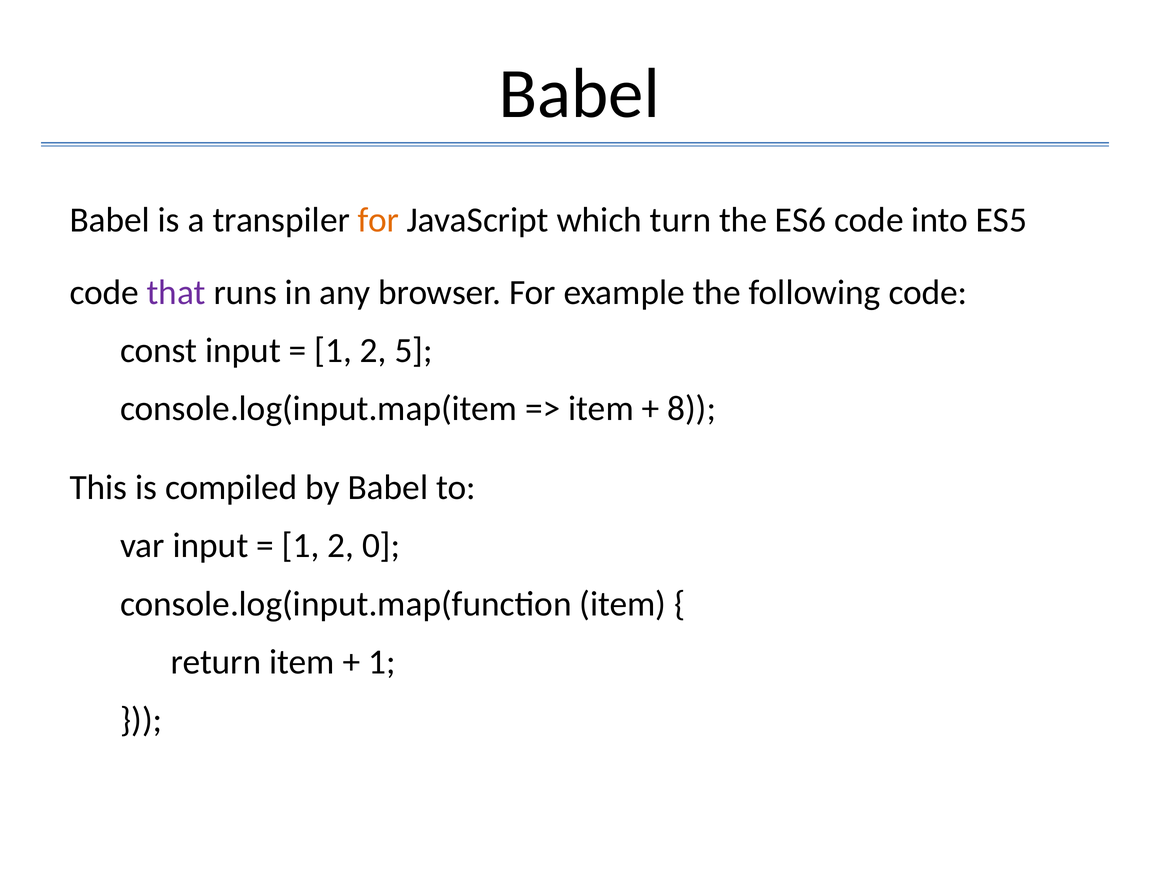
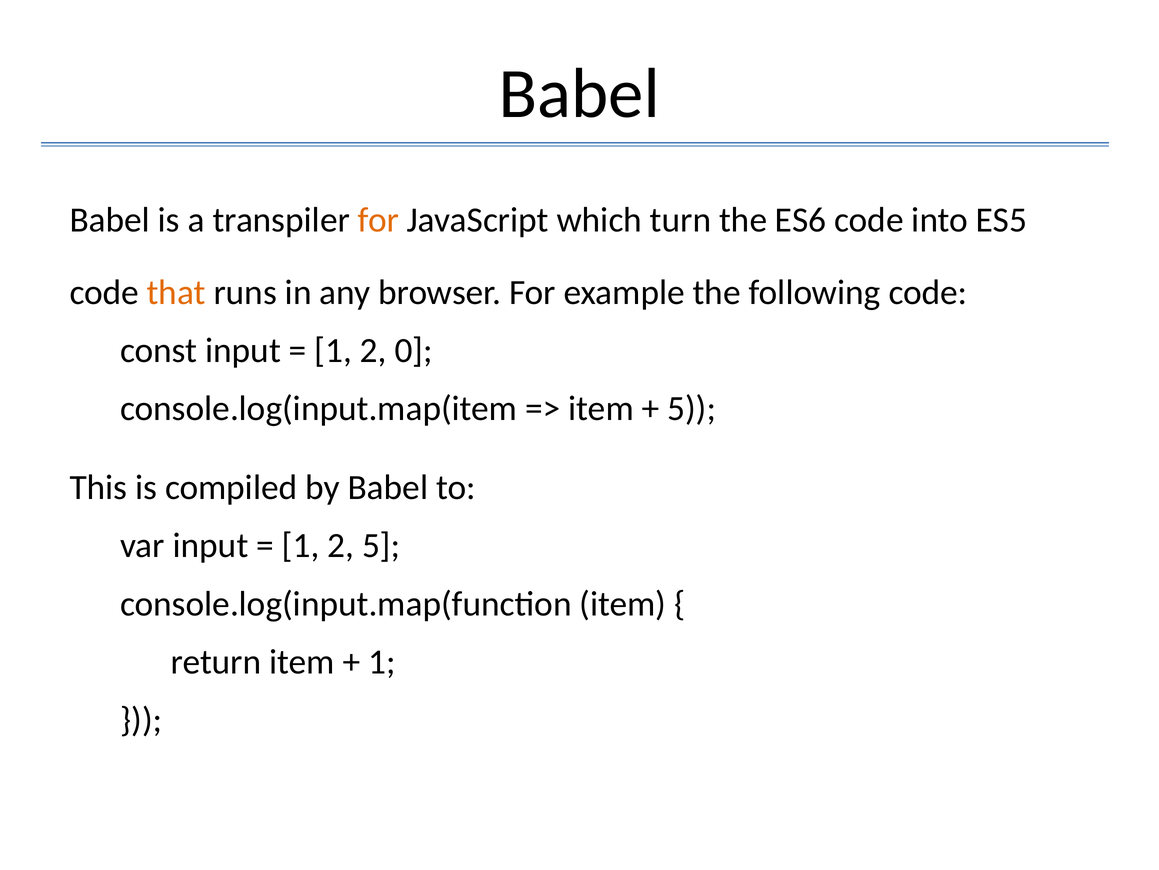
that colour: purple -> orange
5: 5 -> 0
8 at (692, 408): 8 -> 5
2 0: 0 -> 5
